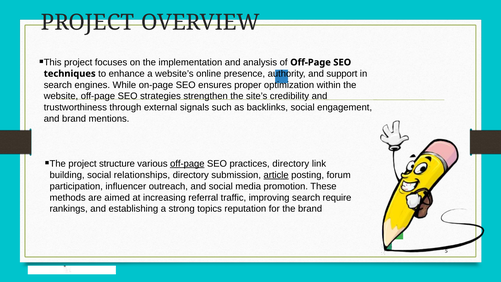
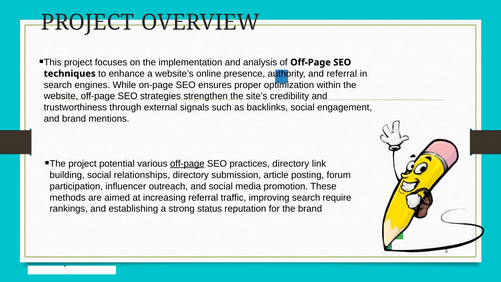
and support: support -> referral
structure: structure -> potential
article underline: present -> none
topics: topics -> status
